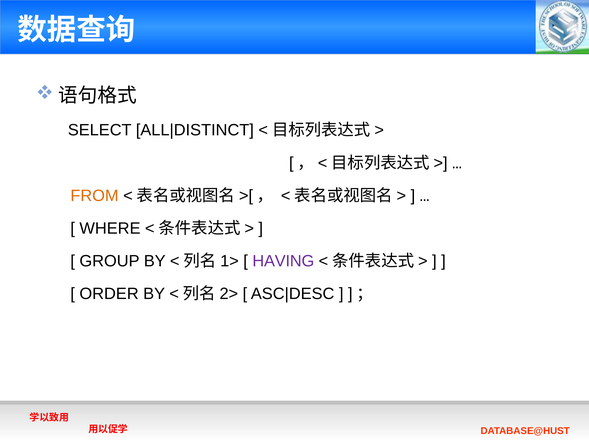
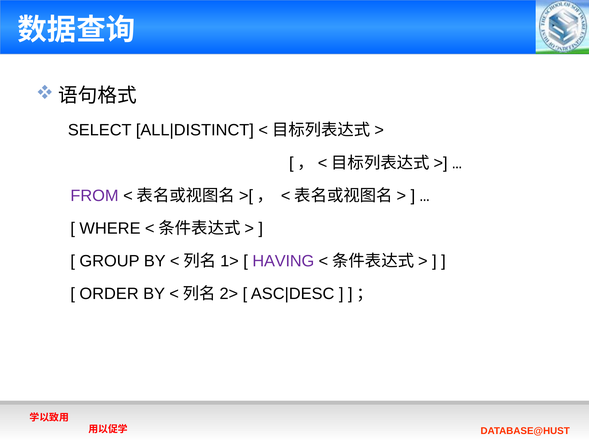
FROM colour: orange -> purple
